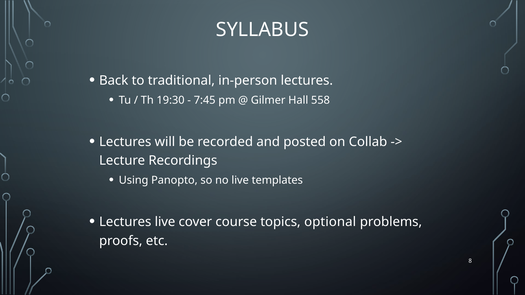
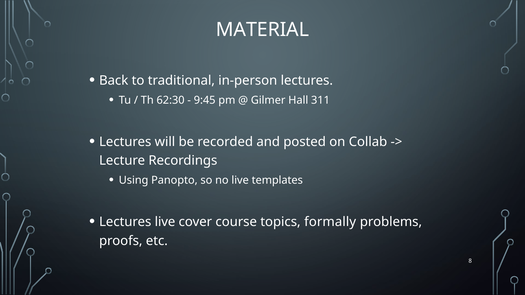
SYLLABUS: SYLLABUS -> MATERIAL
19:30: 19:30 -> 62:30
7:45: 7:45 -> 9:45
558: 558 -> 311
optional: optional -> formally
